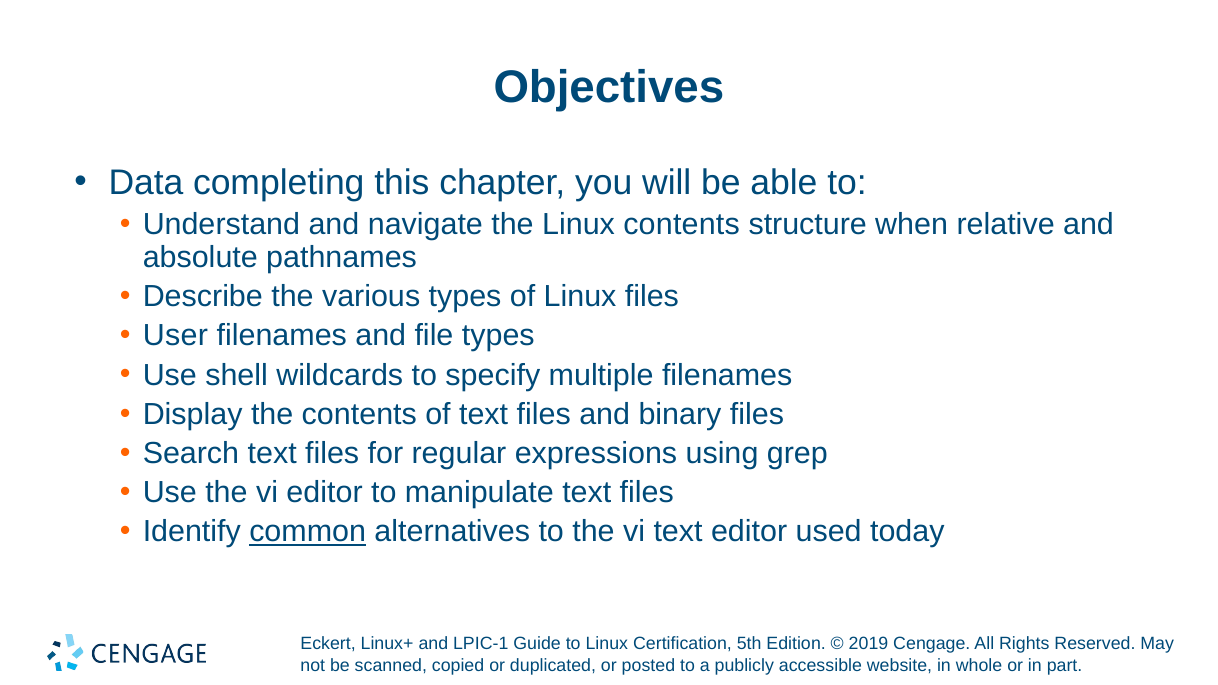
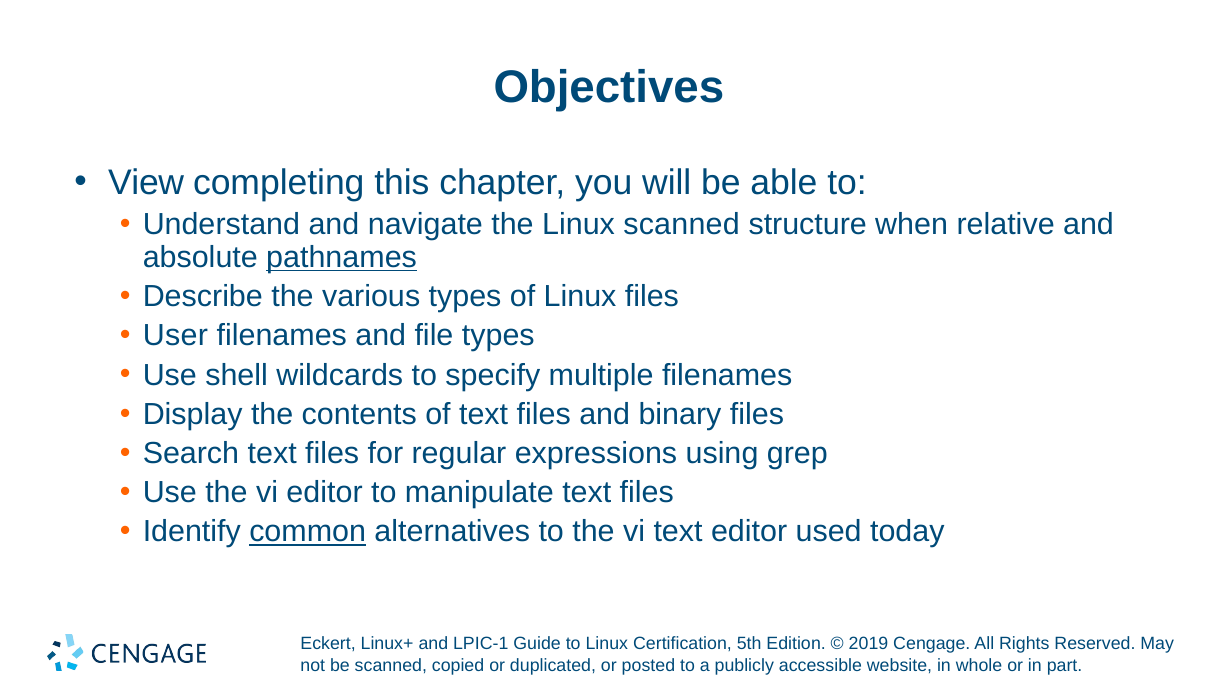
Data: Data -> View
Linux contents: contents -> scanned
pathnames underline: none -> present
